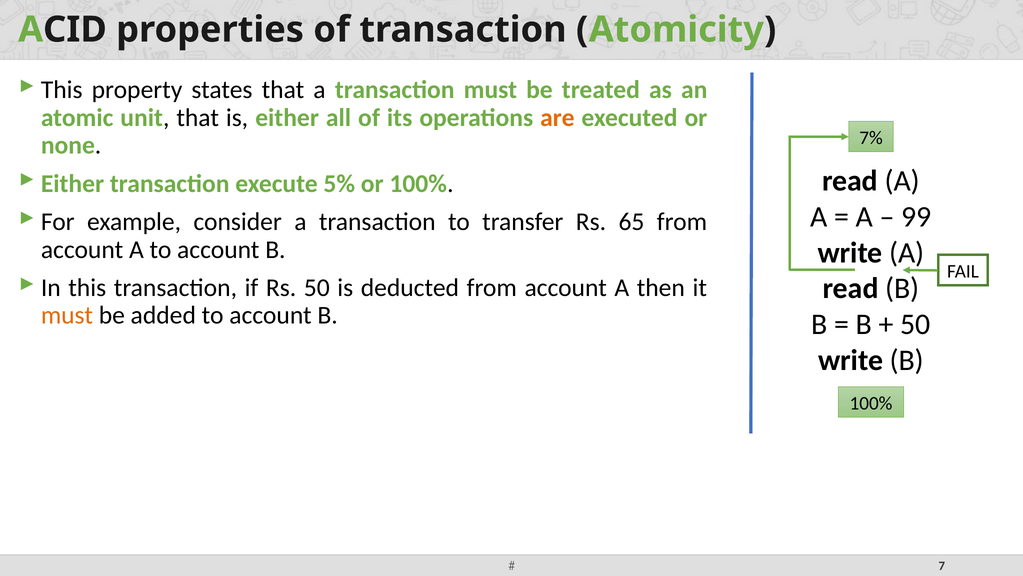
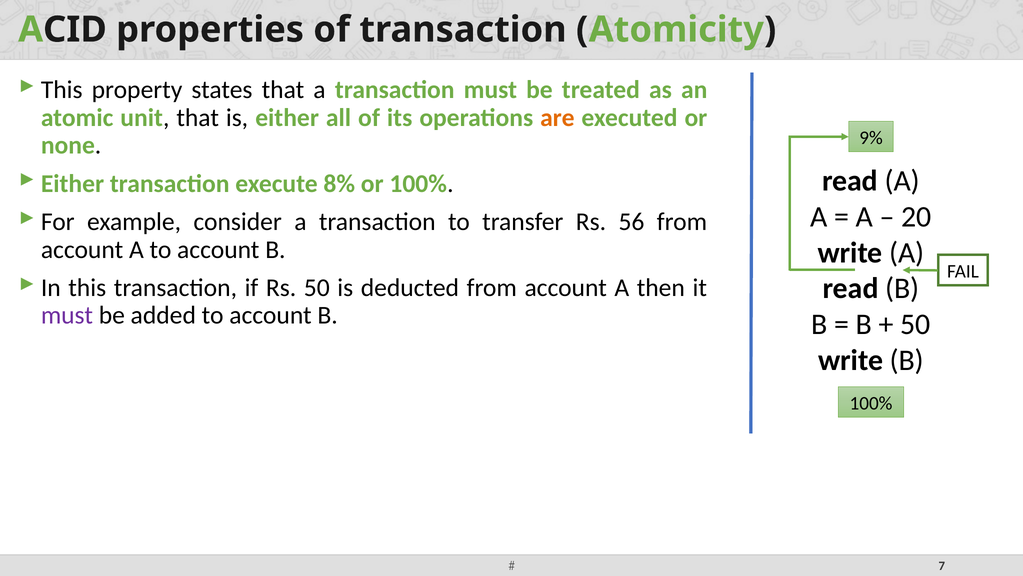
7%: 7% -> 9%
5%: 5% -> 8%
99: 99 -> 20
65: 65 -> 56
must at (67, 315) colour: orange -> purple
